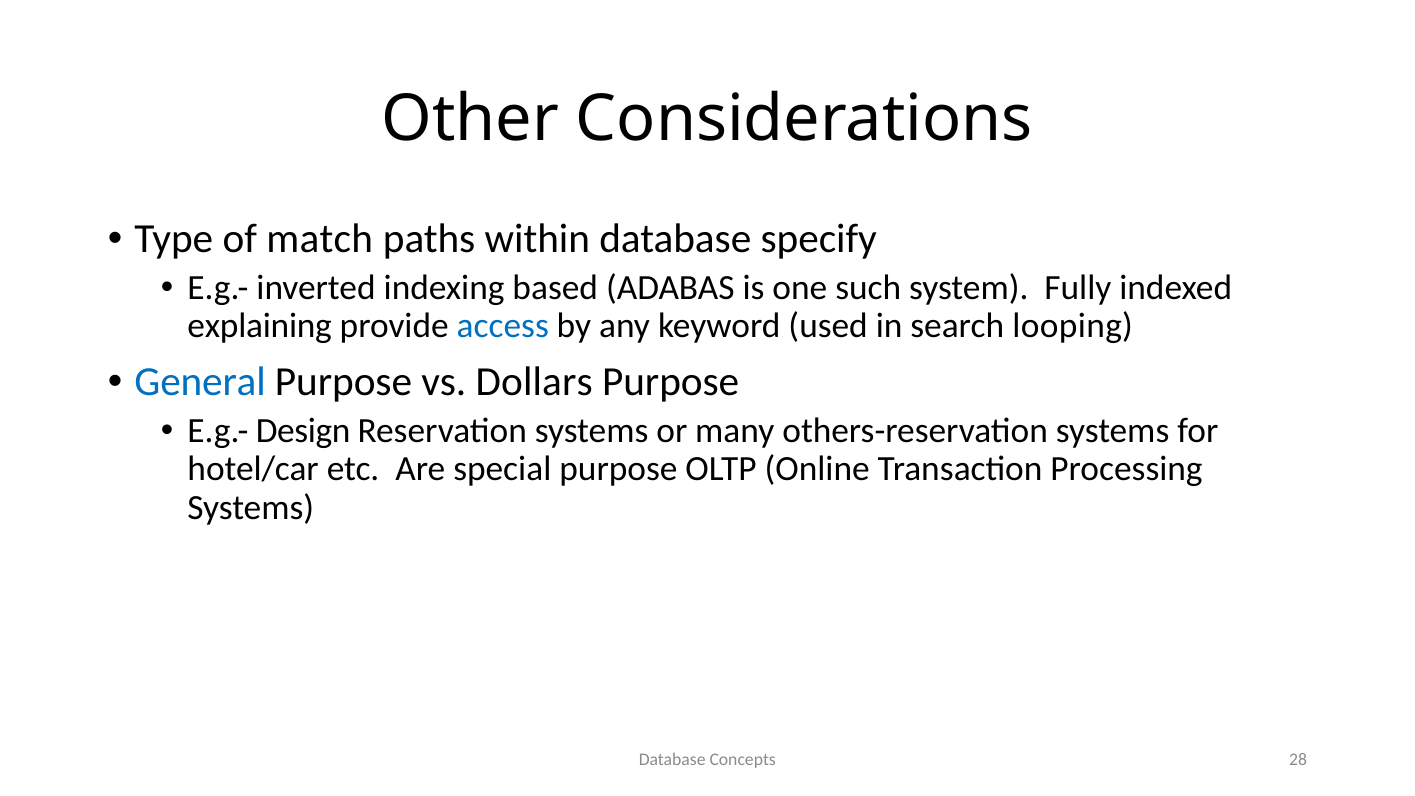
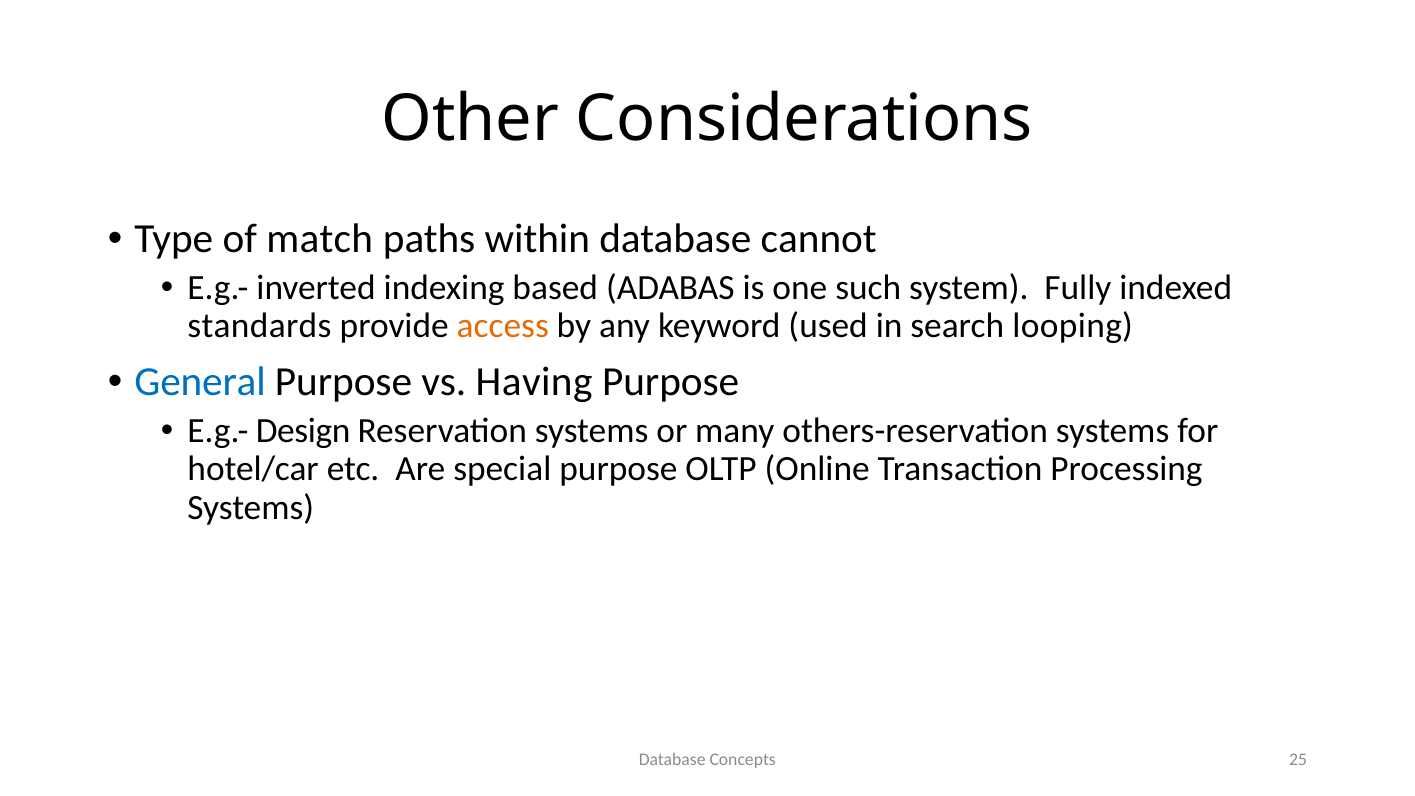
specify: specify -> cannot
explaining: explaining -> standards
access colour: blue -> orange
Dollars: Dollars -> Having
28: 28 -> 25
